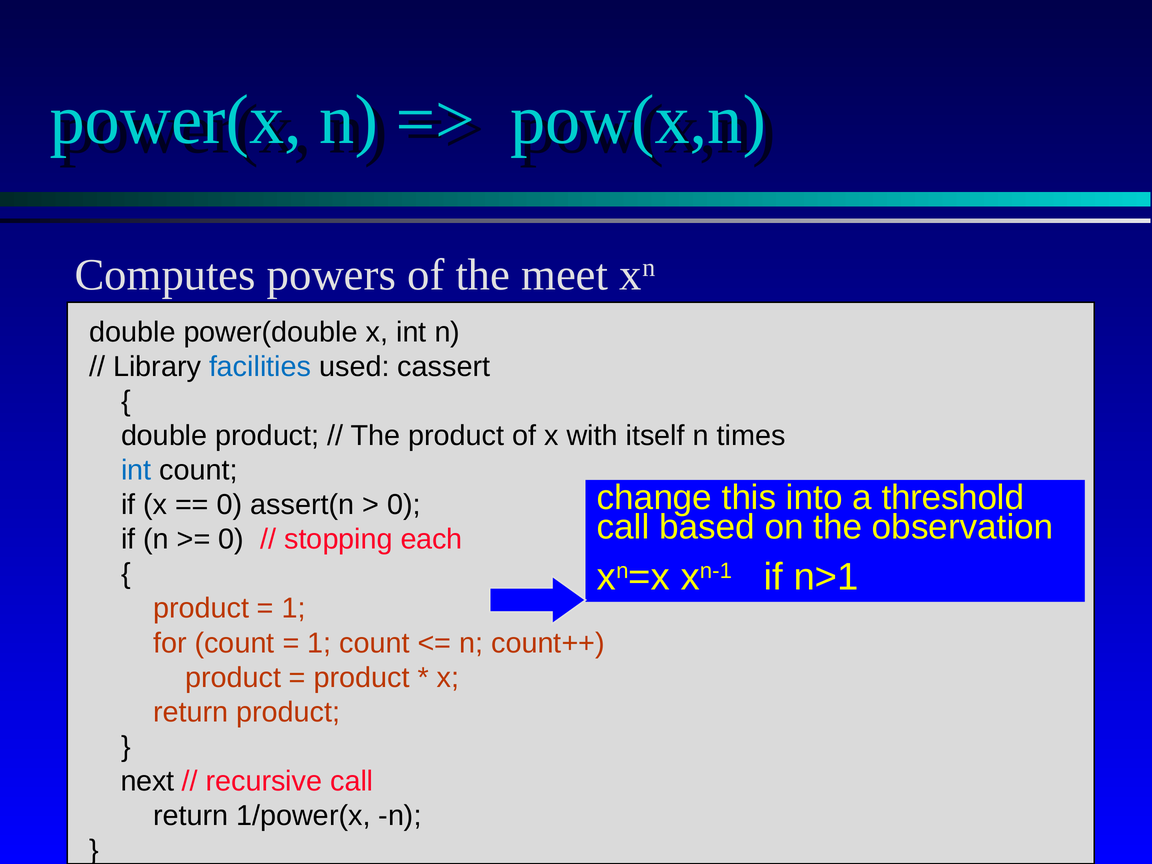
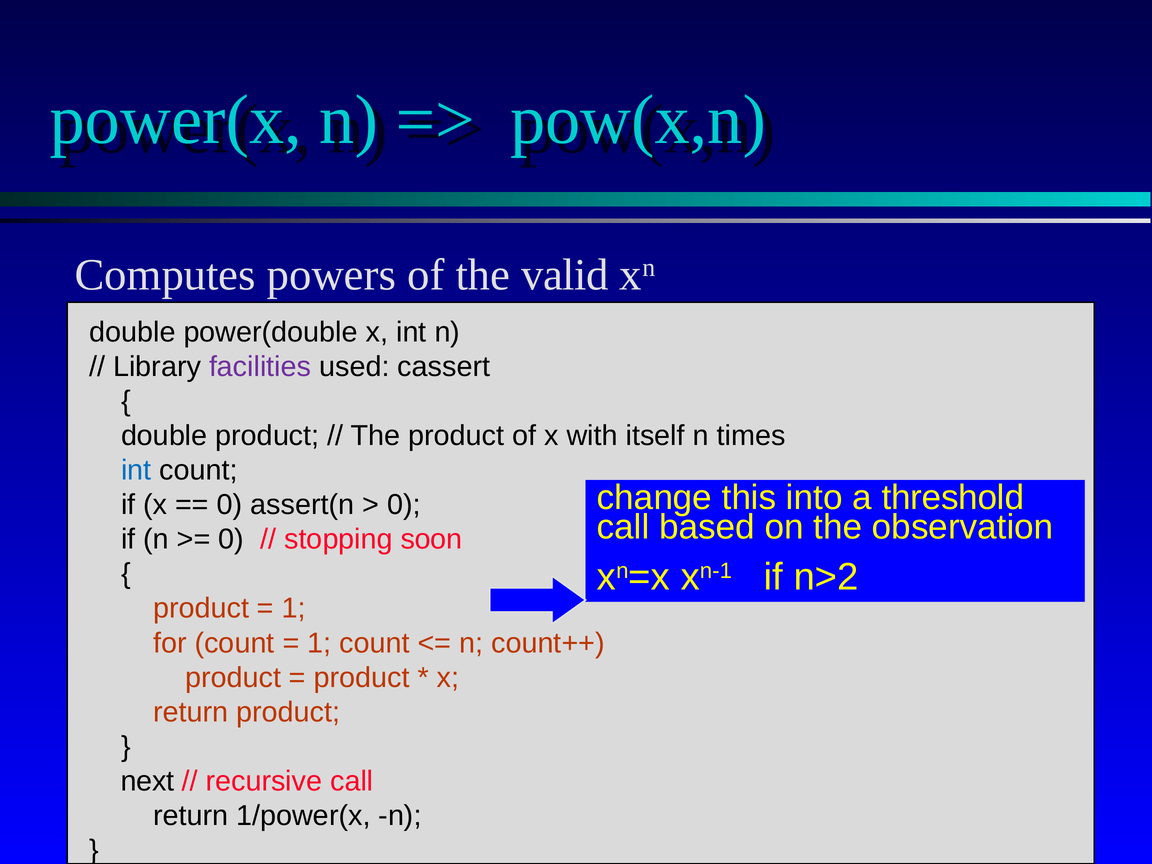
meet: meet -> valid
facilities colour: blue -> purple
each: each -> soon
n>1: n>1 -> n>2
